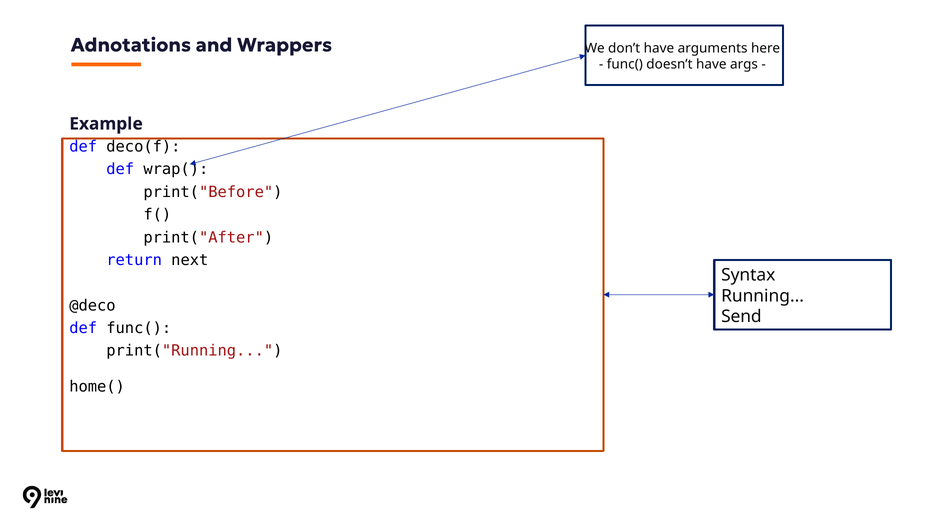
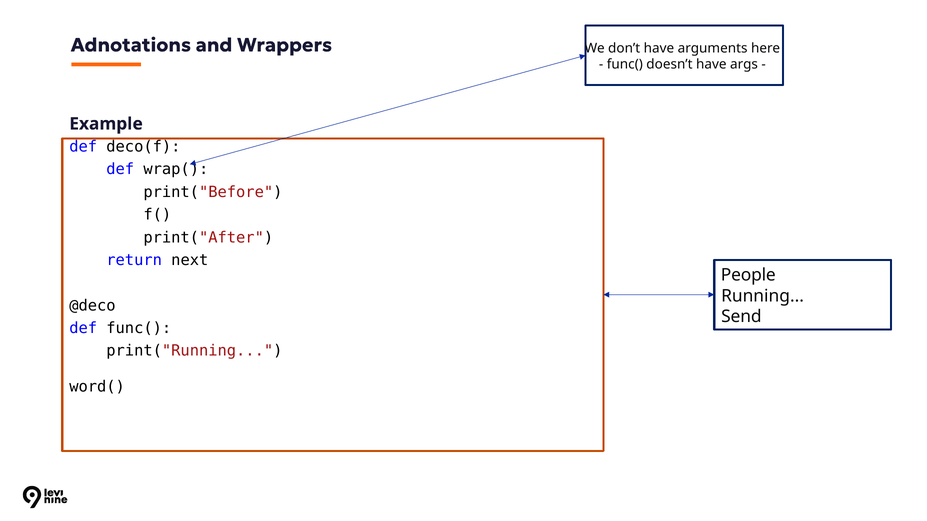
Syntax: Syntax -> People
home(: home( -> word(
